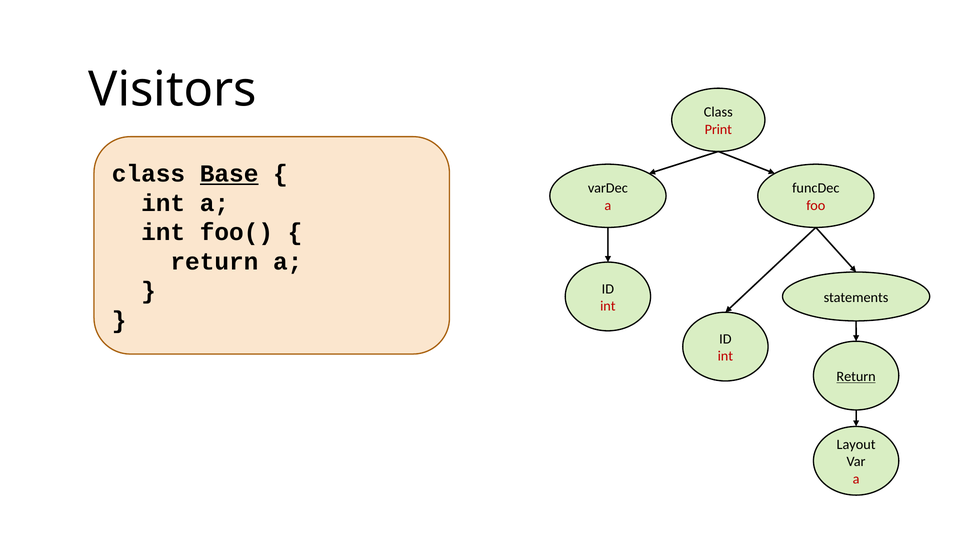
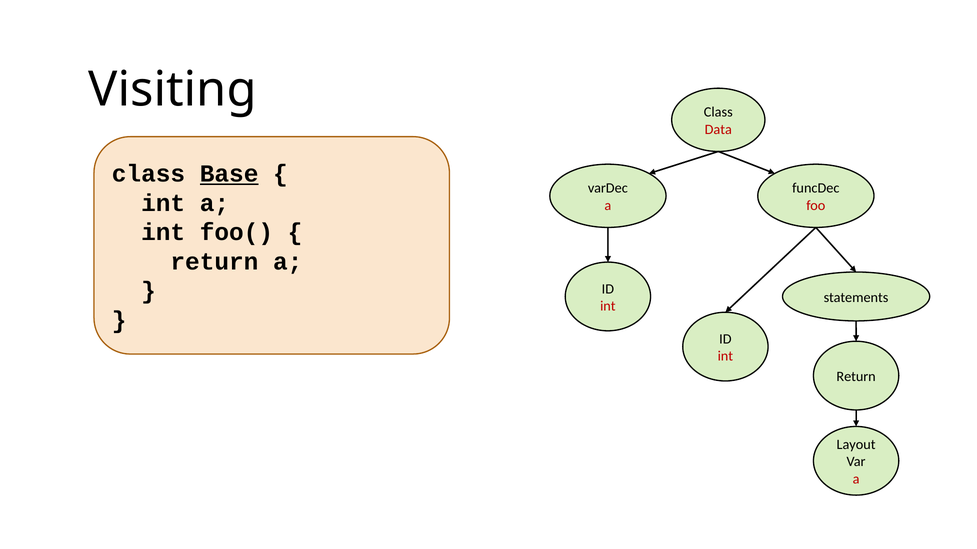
Visitors: Visitors -> Visiting
Print: Print -> Data
Return at (856, 377) underline: present -> none
